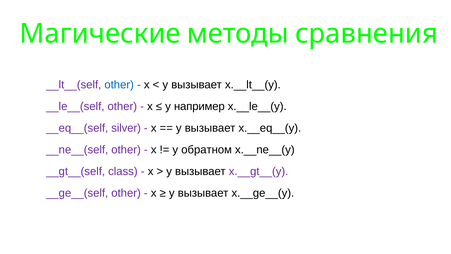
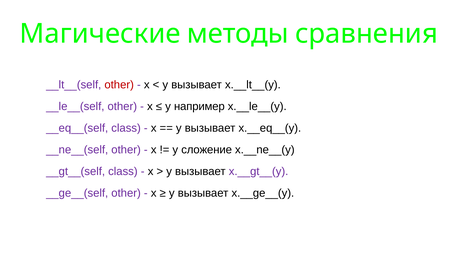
other at (119, 85) colour: blue -> red
__eq__(self silver: silver -> class
обратном: обратном -> сложение
